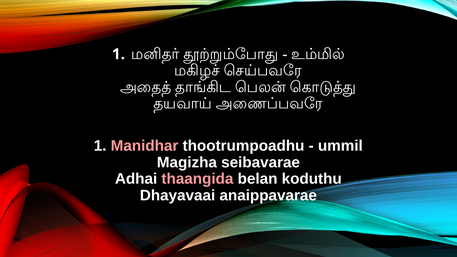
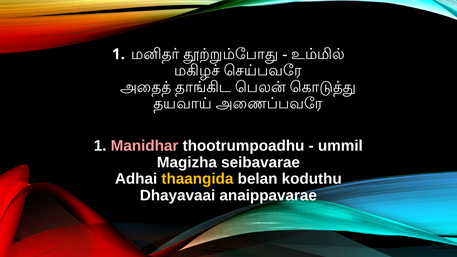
thaangida colour: pink -> yellow
